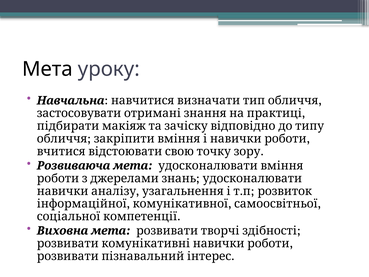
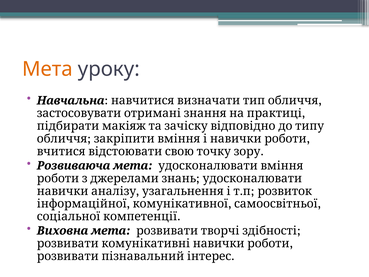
Мета colour: black -> orange
